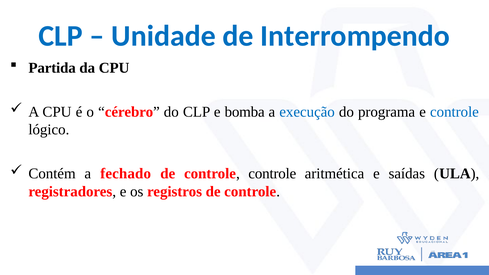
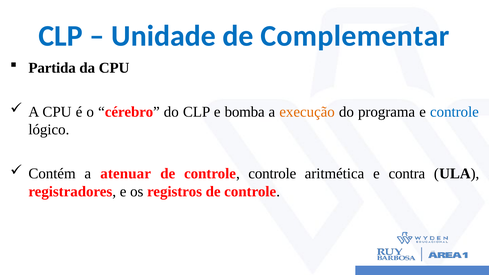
Interrompendo: Interrompendo -> Complementar
execução colour: blue -> orange
fechado: fechado -> atenuar
saídas: saídas -> contra
